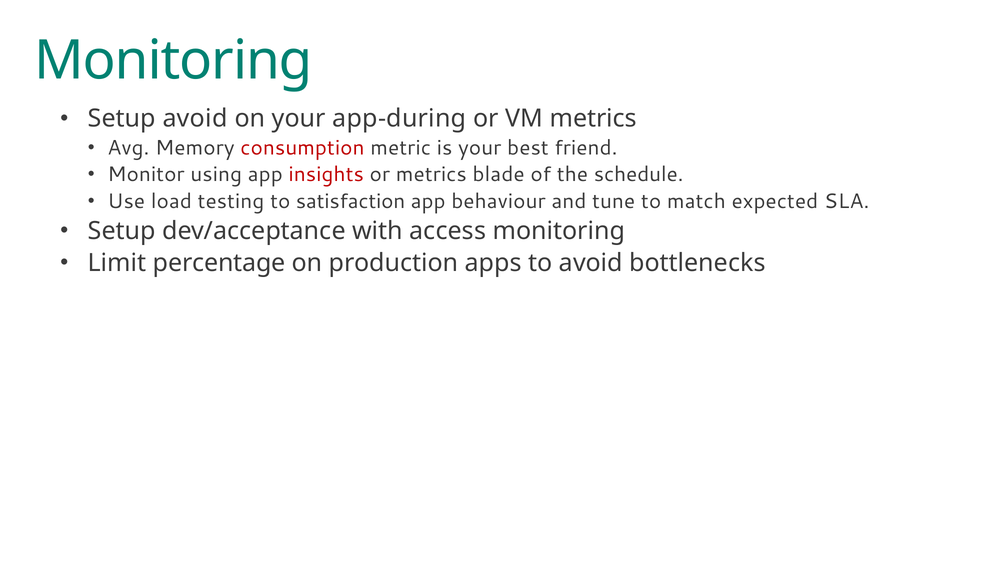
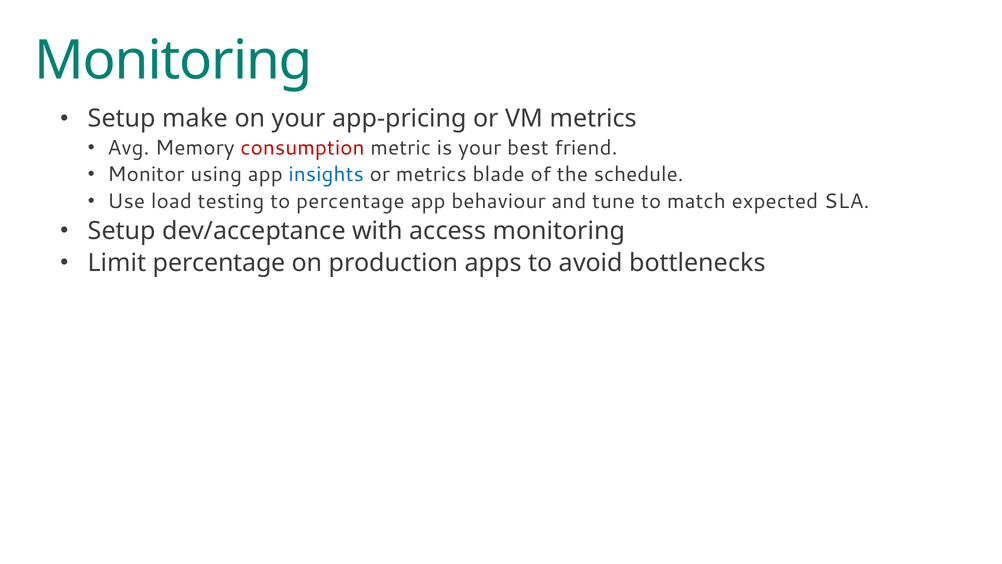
Setup avoid: avoid -> make
app-during: app-during -> app-pricing
insights colour: red -> blue
to satisfaction: satisfaction -> percentage
